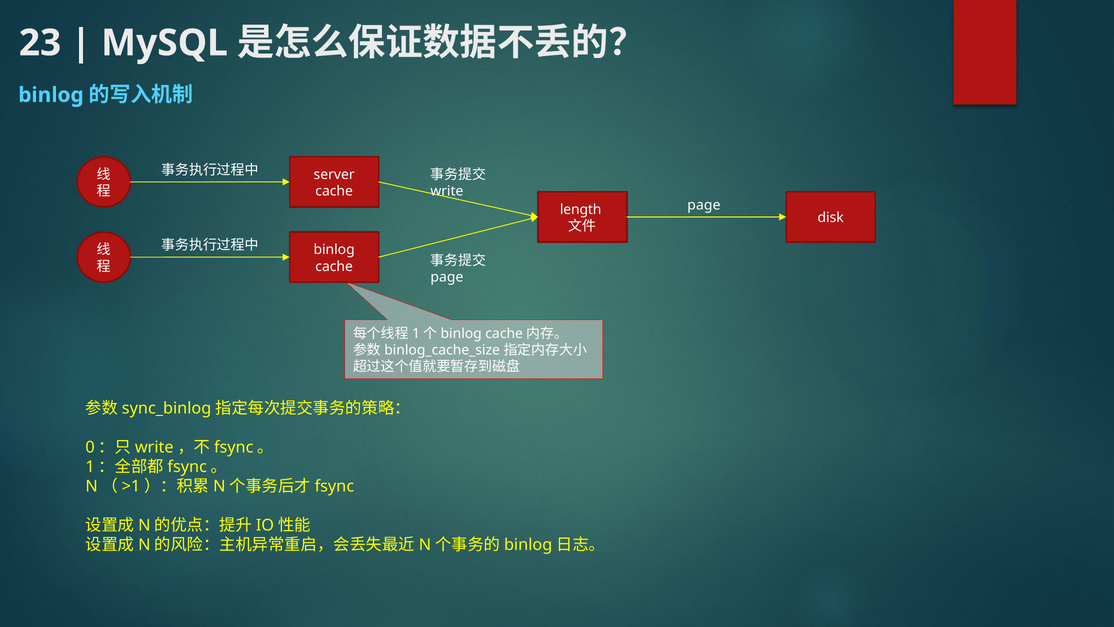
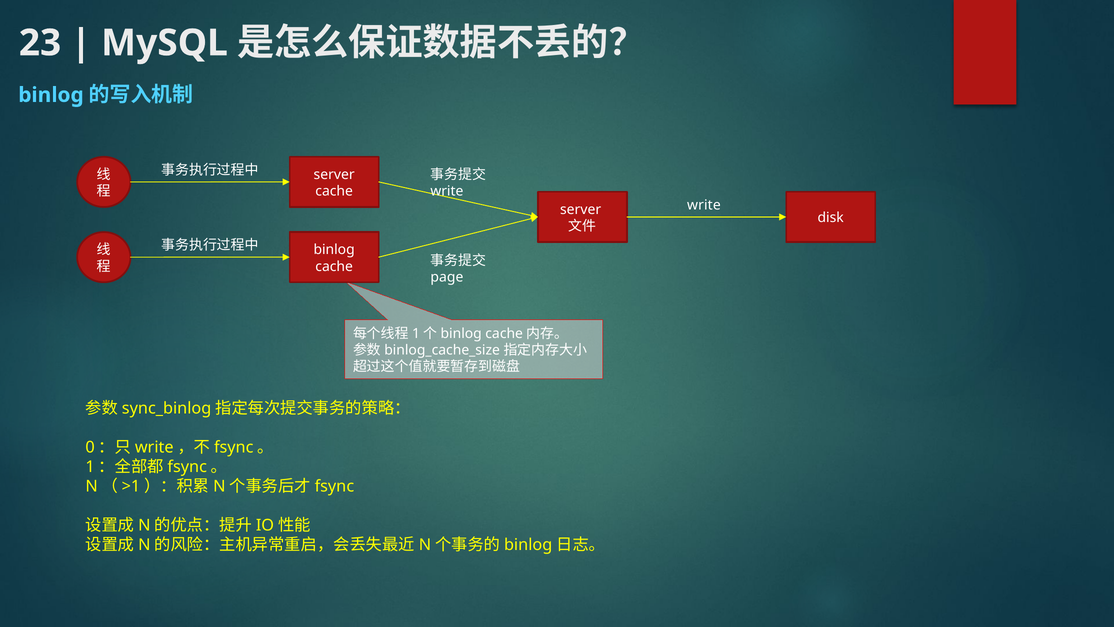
page at (704, 205): page -> write
length at (581, 209): length -> server
